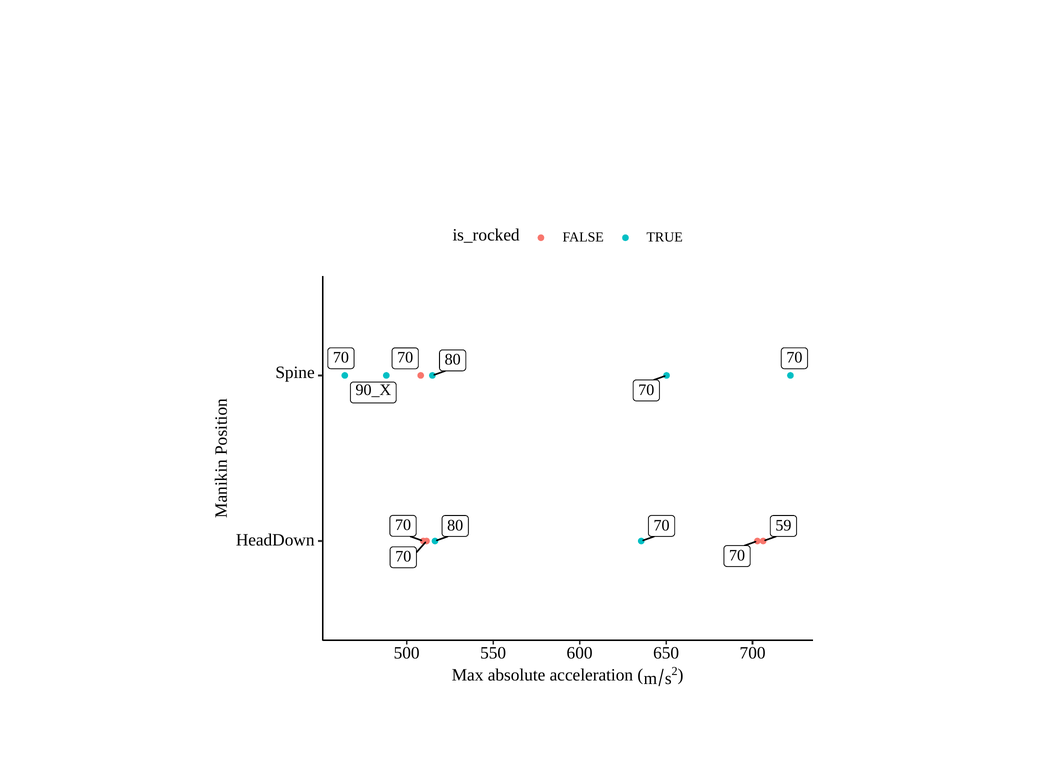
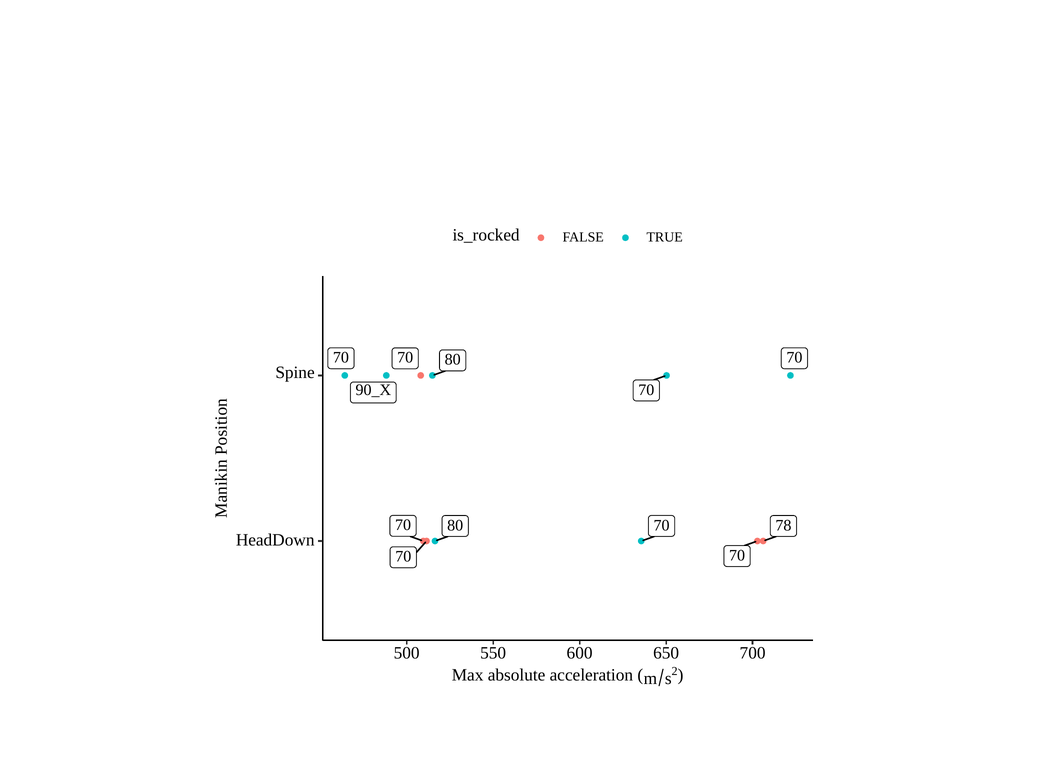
59: 59 -> 78
